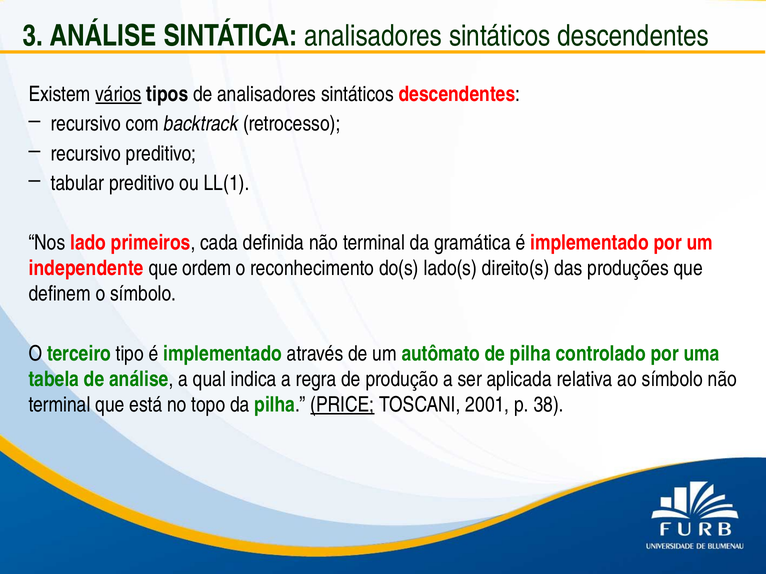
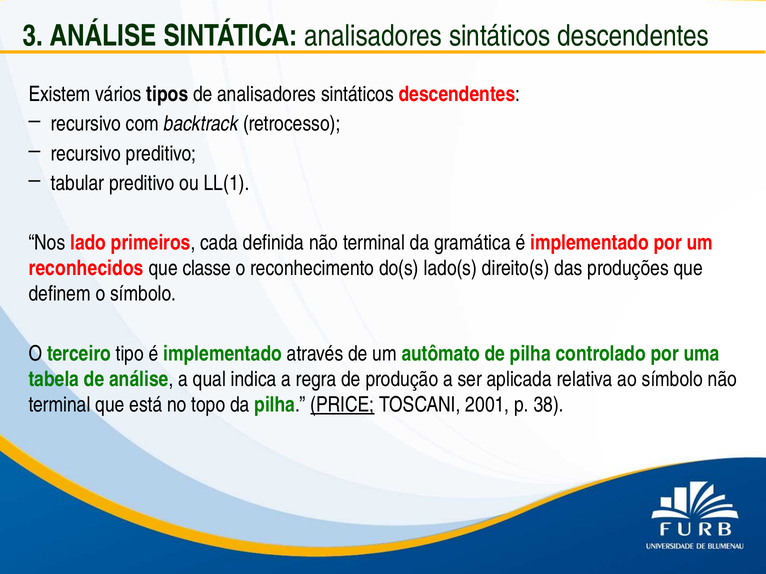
vários underline: present -> none
independente: independente -> reconhecidos
ordem: ordem -> classe
